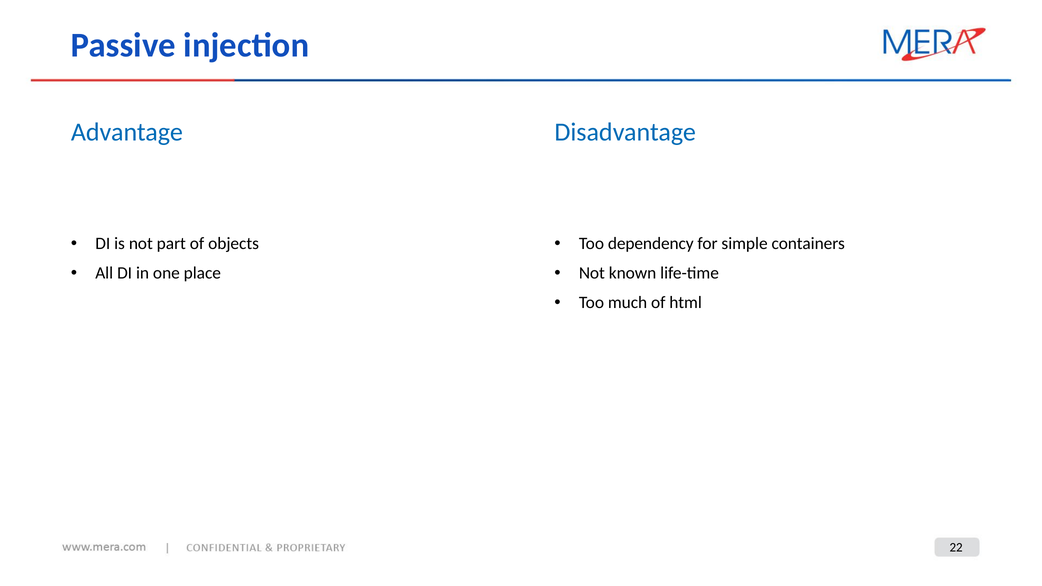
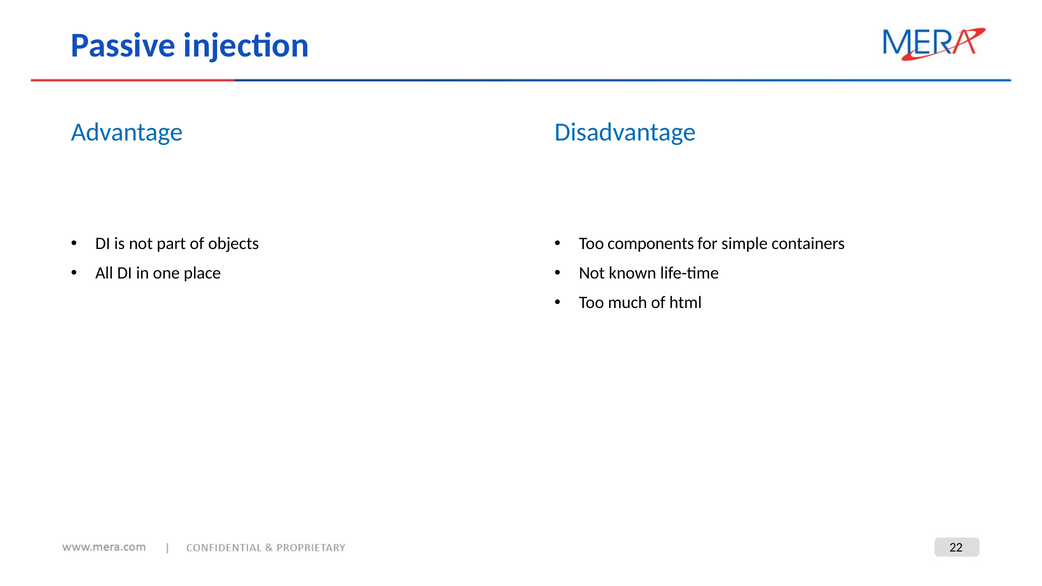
dependency: dependency -> components
